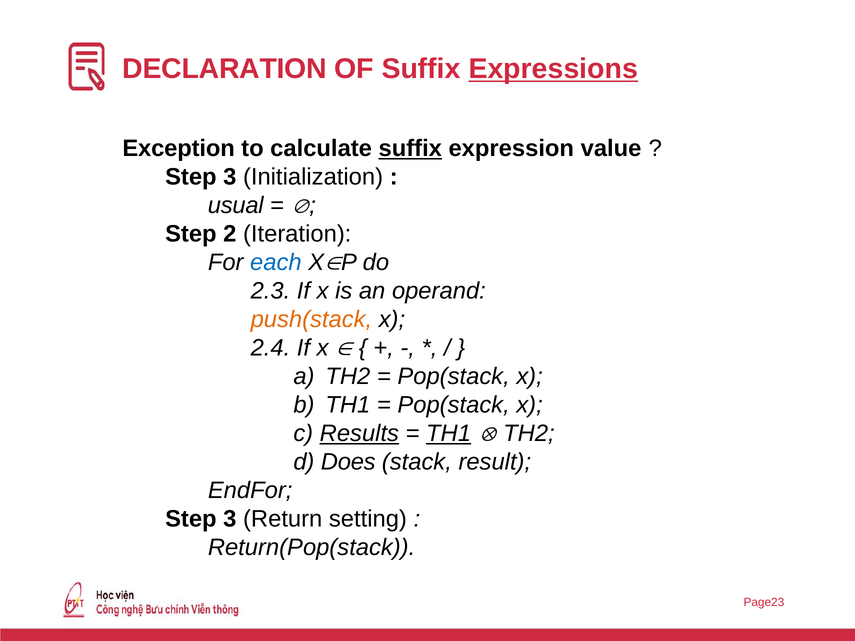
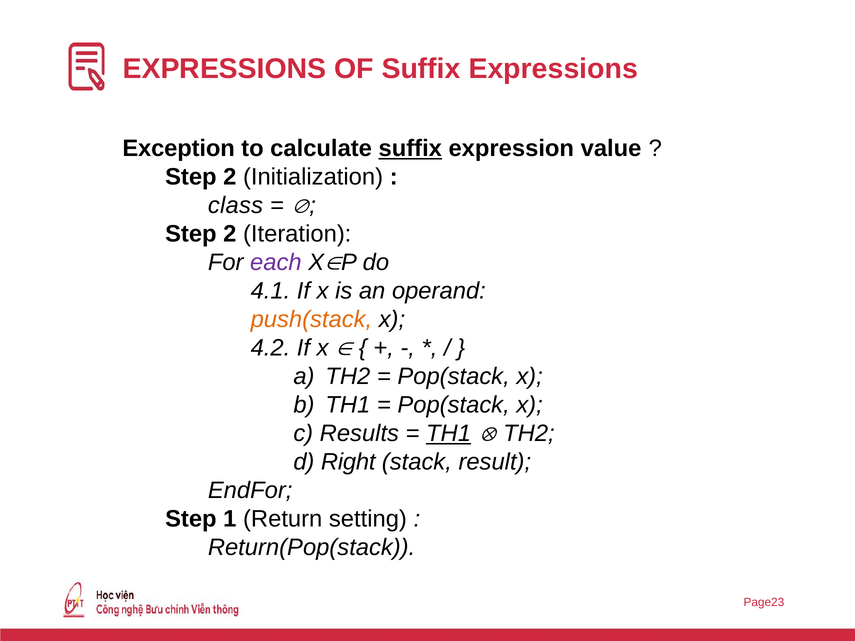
DECLARATION at (225, 69): DECLARATION -> EXPRESSIONS
Expressions at (553, 69) underline: present -> none
3 at (230, 177): 3 -> 2
usual: usual -> class
each colour: blue -> purple
2.3: 2.3 -> 4.1
2.4: 2.4 -> 4.2
Results underline: present -> none
Does: Does -> Right
3 at (230, 519): 3 -> 1
